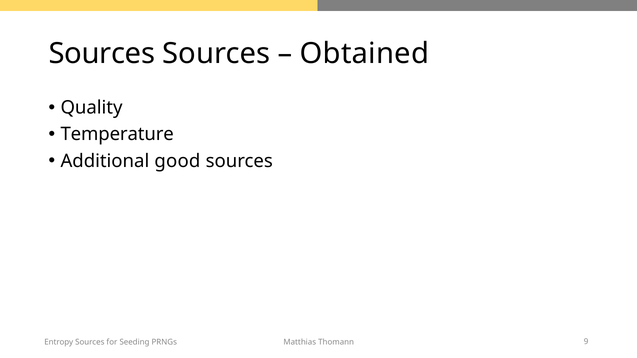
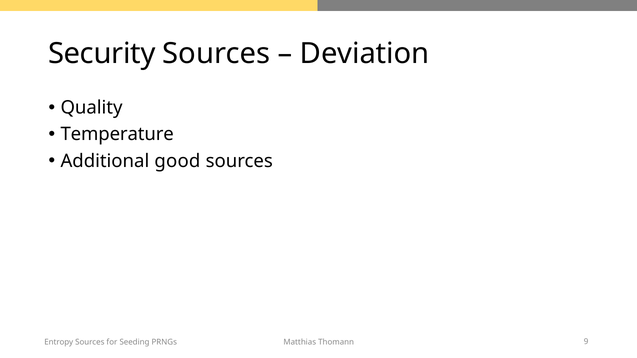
Sources at (102, 54): Sources -> Security
Obtained: Obtained -> Deviation
